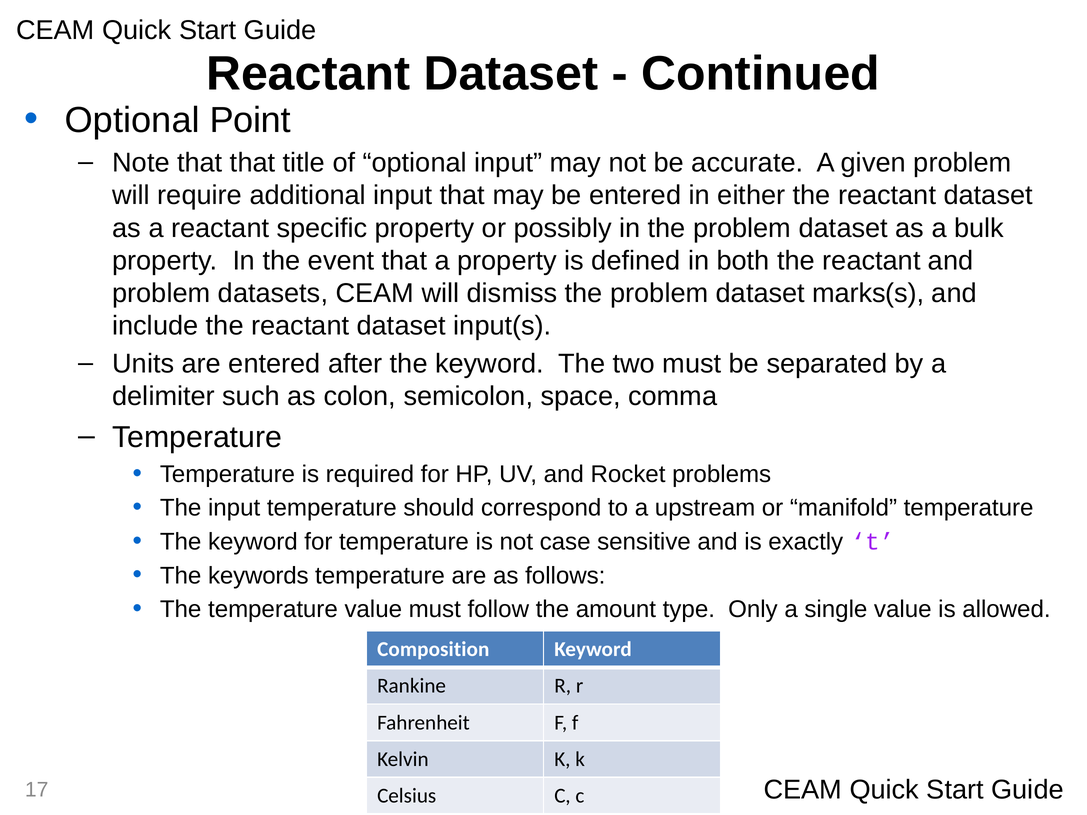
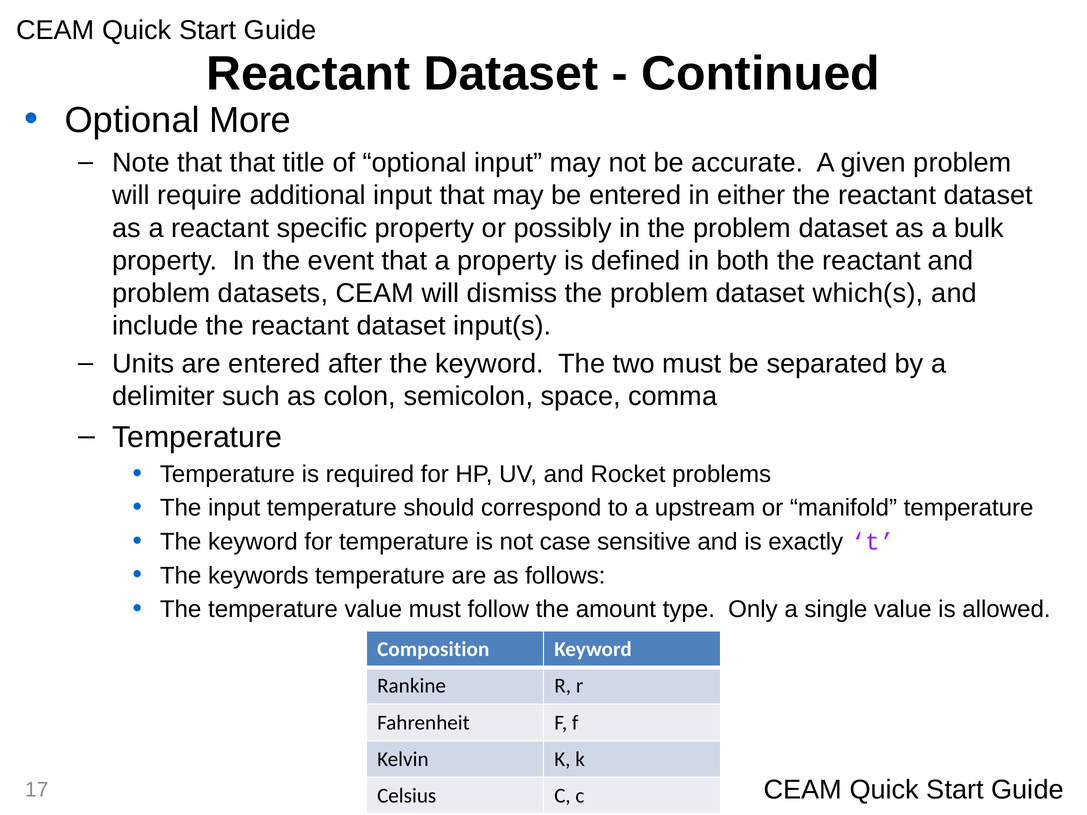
Point: Point -> More
marks(s: marks(s -> which(s
